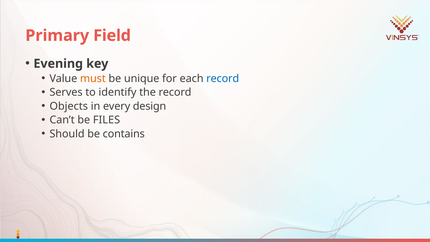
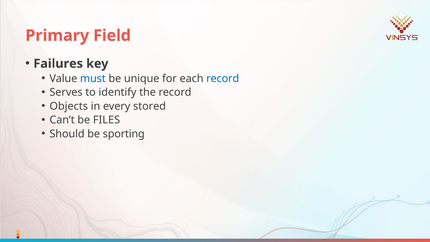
Evening: Evening -> Failures
must colour: orange -> blue
design: design -> stored
contains: contains -> sporting
